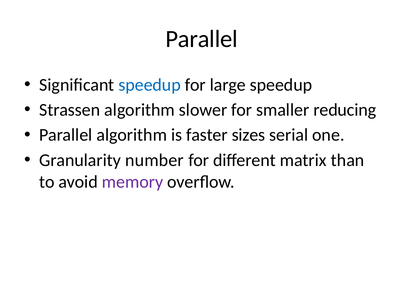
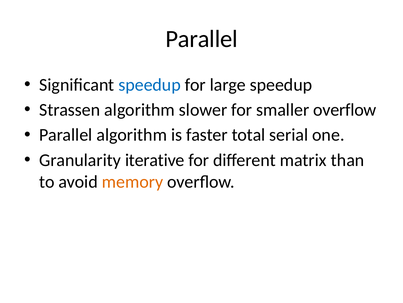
smaller reducing: reducing -> overflow
sizes: sizes -> total
number: number -> iterative
memory colour: purple -> orange
